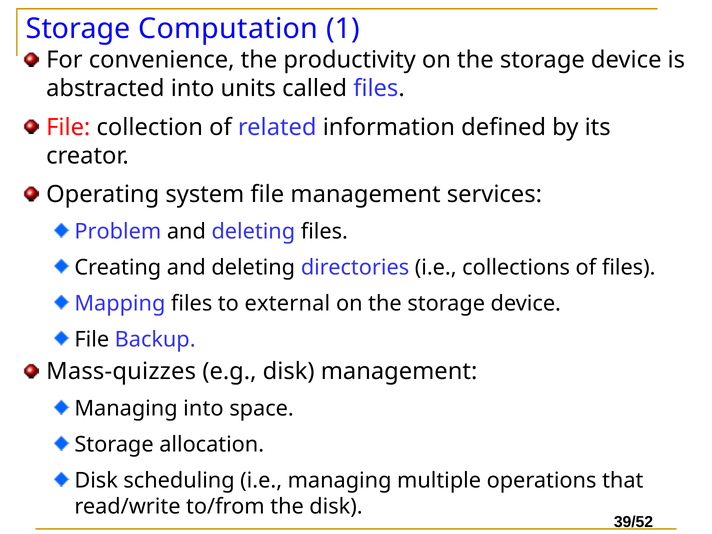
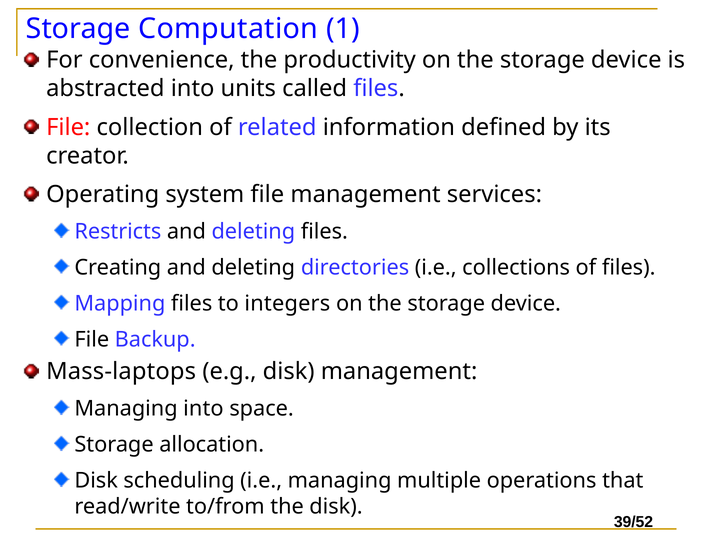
Problem: Problem -> Restricts
external: external -> integers
Mass-quizzes: Mass-quizzes -> Mass-laptops
